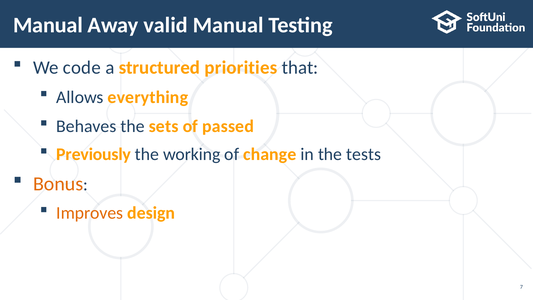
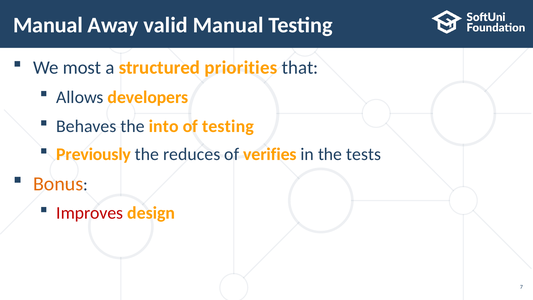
code: code -> most
everything: everything -> developers
sets: sets -> into
of passed: passed -> testing
working: working -> reduces
change: change -> verifies
Improves colour: orange -> red
